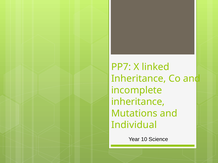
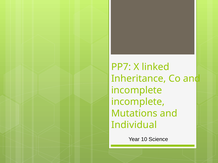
inheritance at (138, 102): inheritance -> incomplete
